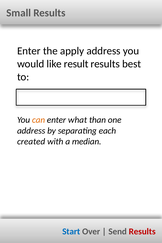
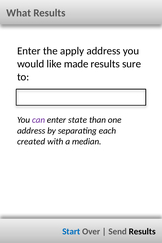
Small: Small -> What
result: result -> made
best: best -> sure
can colour: orange -> purple
what: what -> state
Results at (142, 231) colour: red -> black
